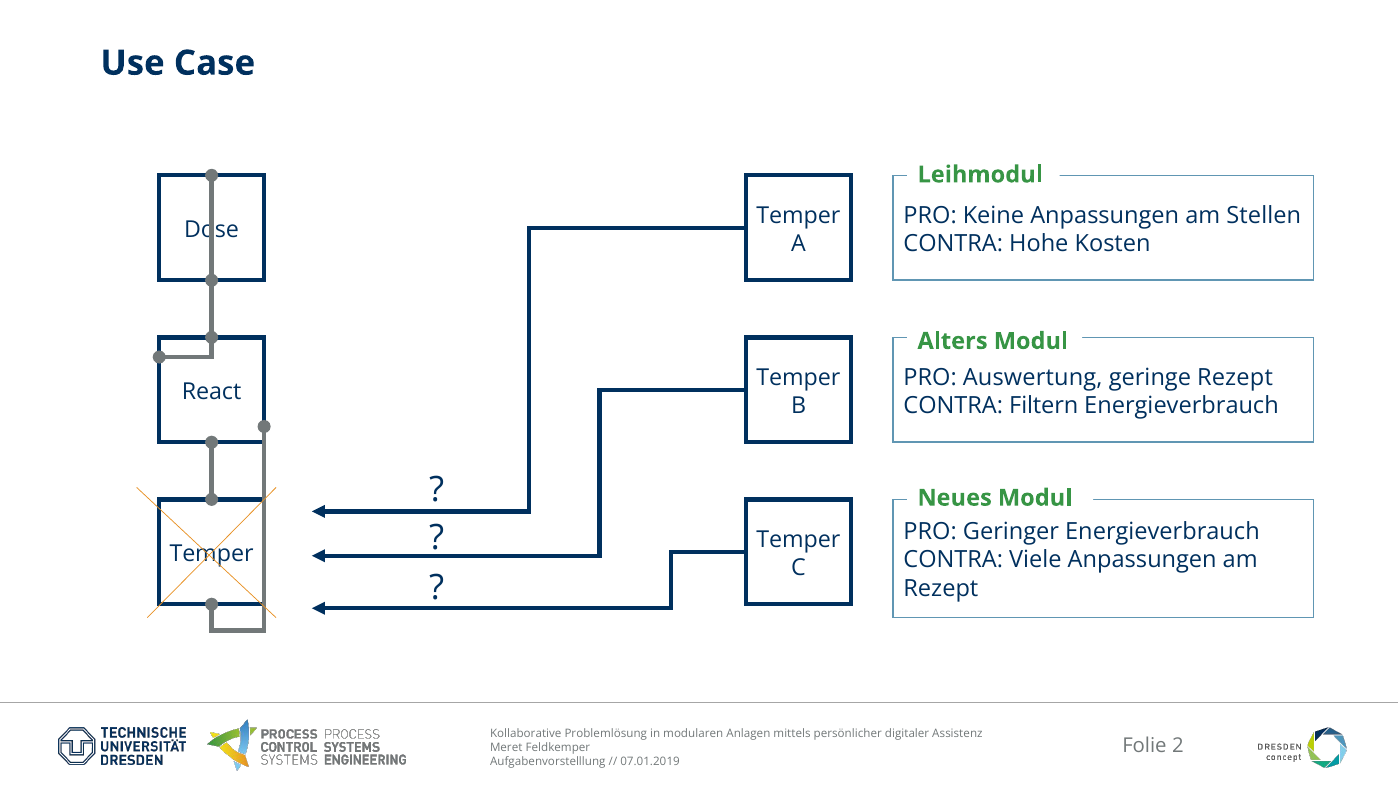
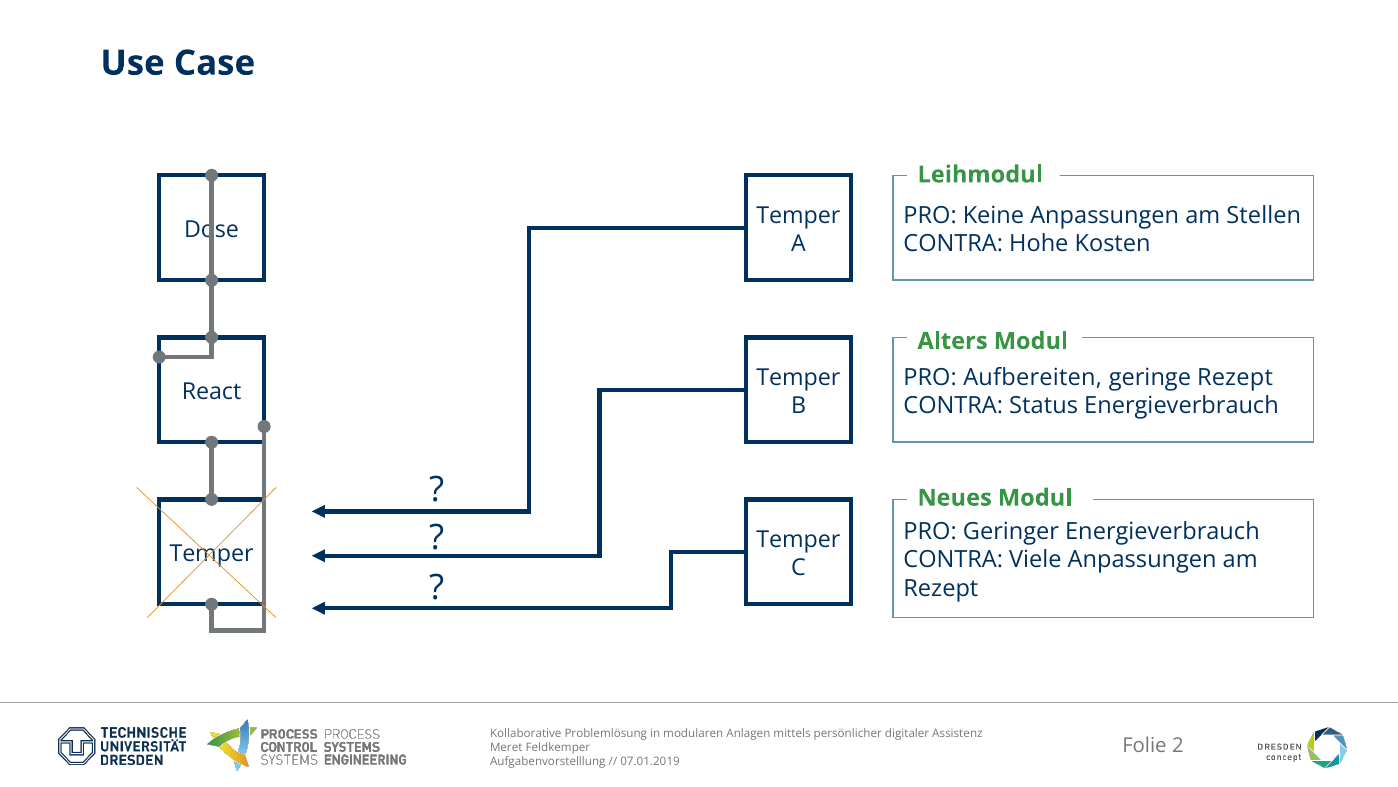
Auswertung: Auswertung -> Aufbereiten
Filtern: Filtern -> Status
